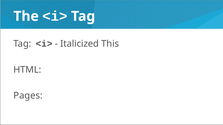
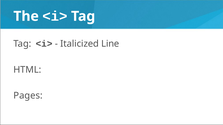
This: This -> Line
